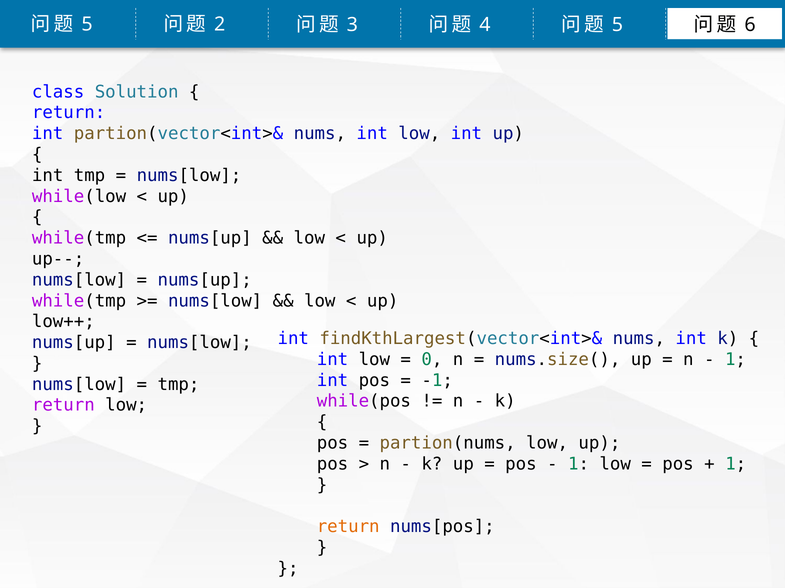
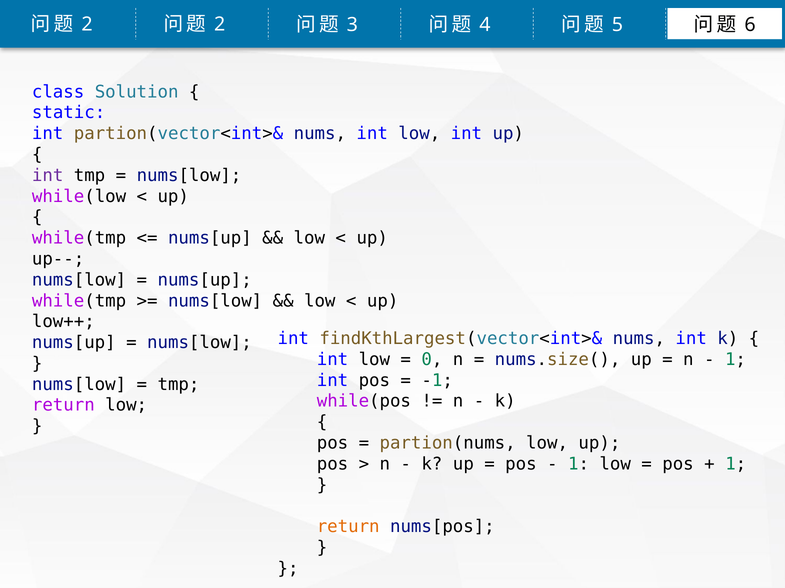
5 at (87, 24): 5 -> 2
return at (69, 113): return -> static
int at (48, 176) colour: black -> purple
